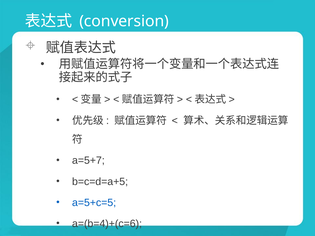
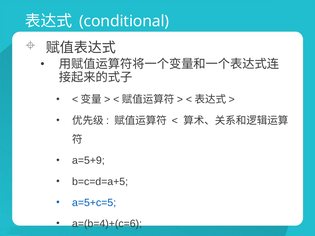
conversion: conversion -> conditional
a=5+7: a=5+7 -> a=5+9
